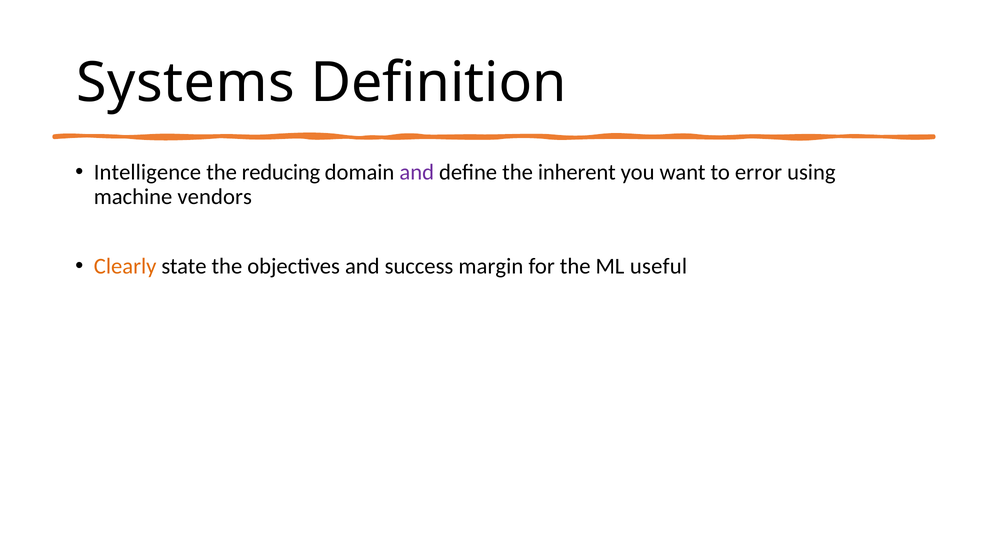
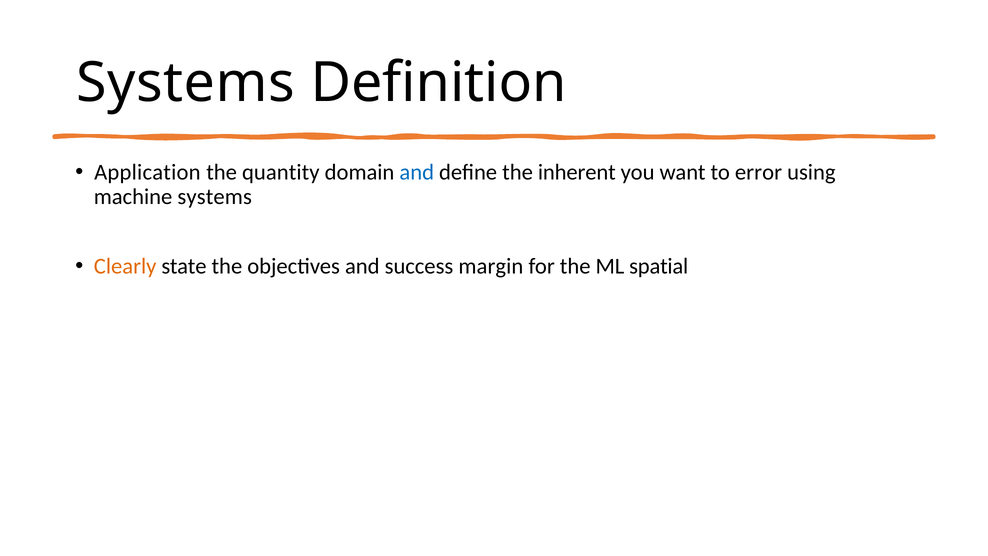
Intelligence: Intelligence -> Application
reducing: reducing -> quantity
and at (417, 172) colour: purple -> blue
machine vendors: vendors -> systems
useful: useful -> spatial
